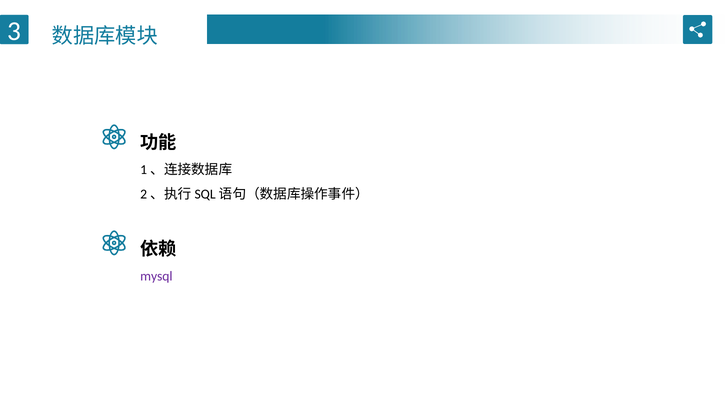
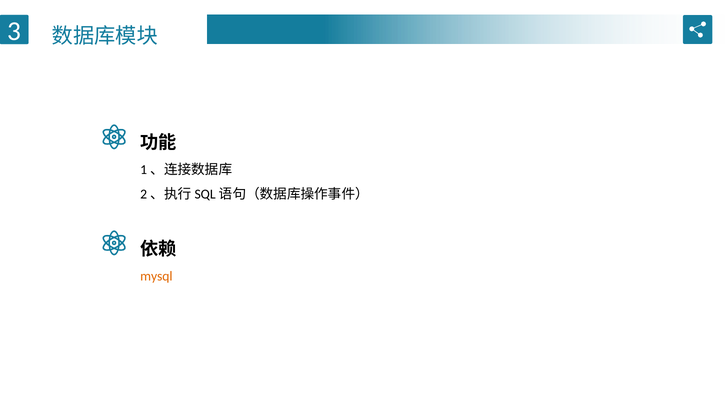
mysql colour: purple -> orange
